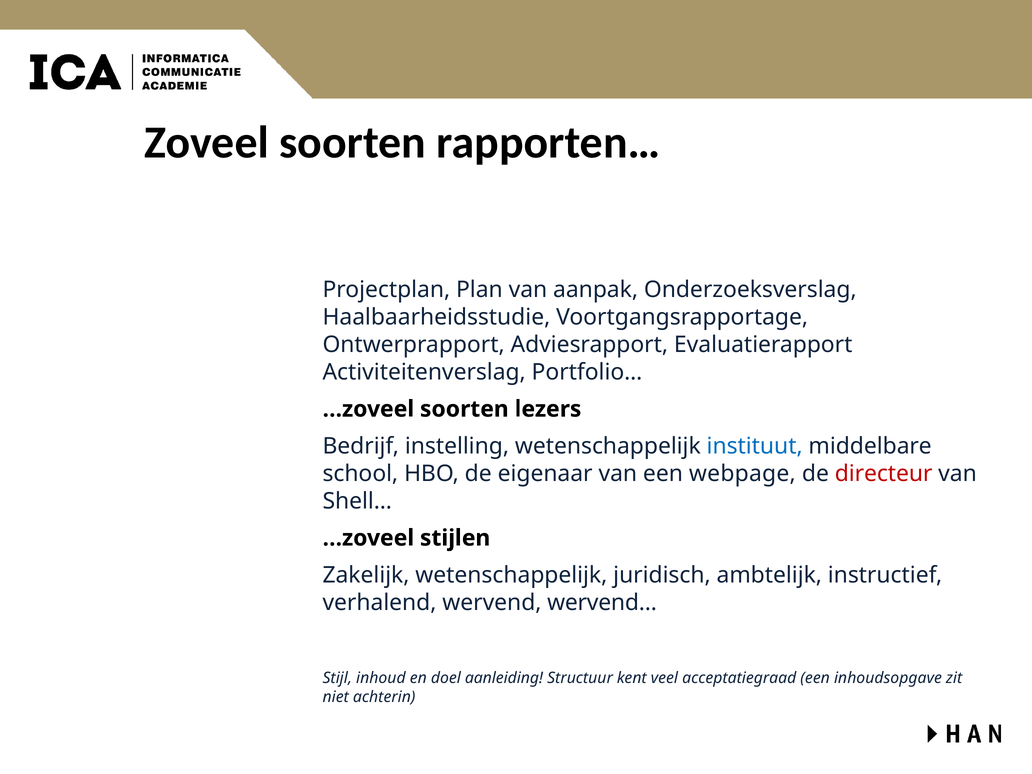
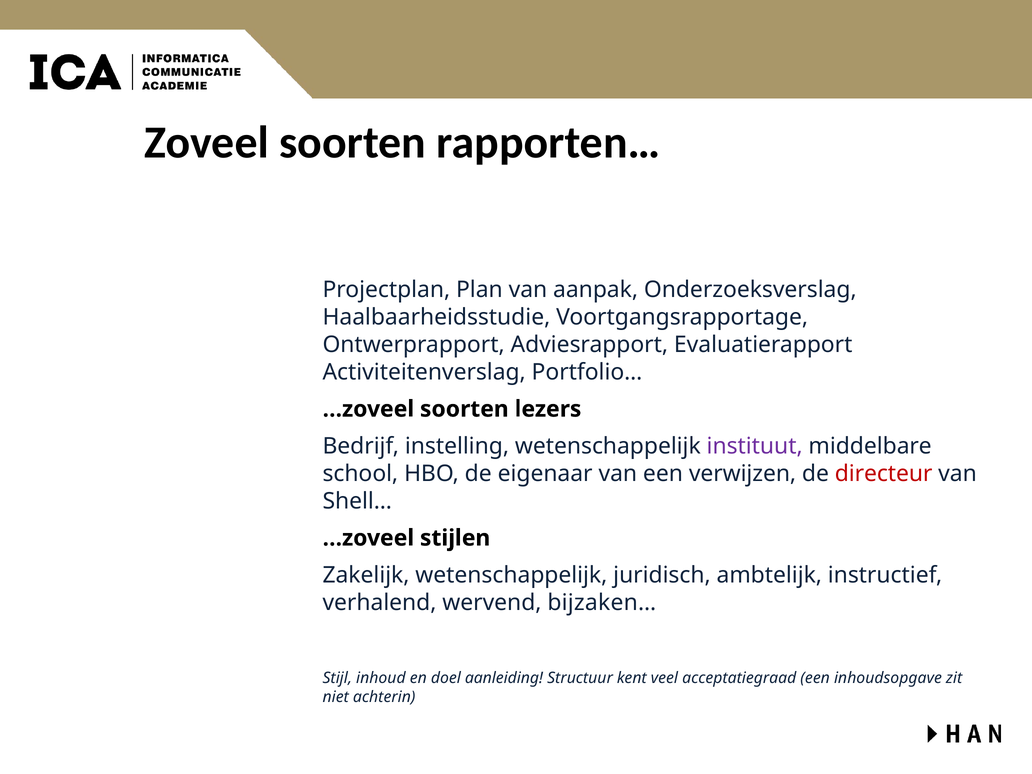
instituut colour: blue -> purple
webpage: webpage -> verwijzen
wervend…: wervend… -> bijzaken…
